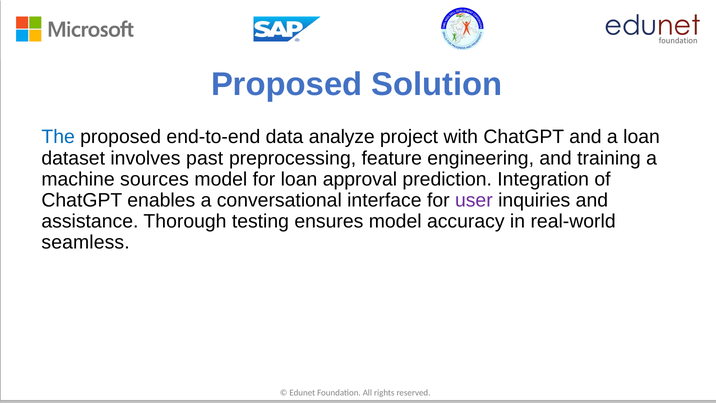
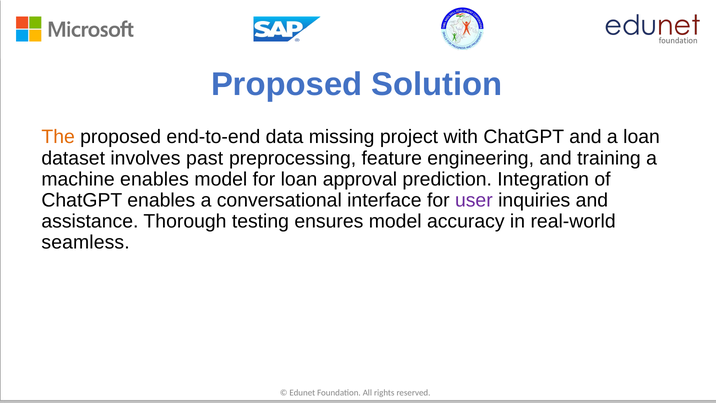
The colour: blue -> orange
analyze: analyze -> missing
machine sources: sources -> enables
